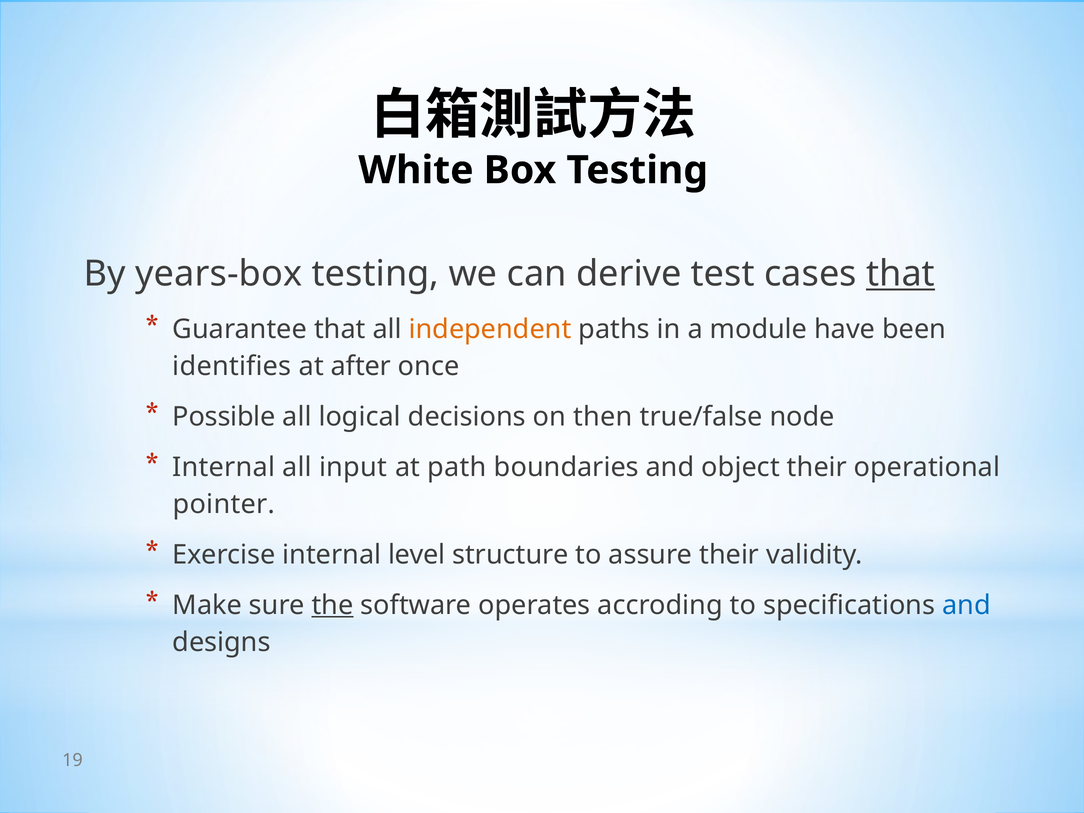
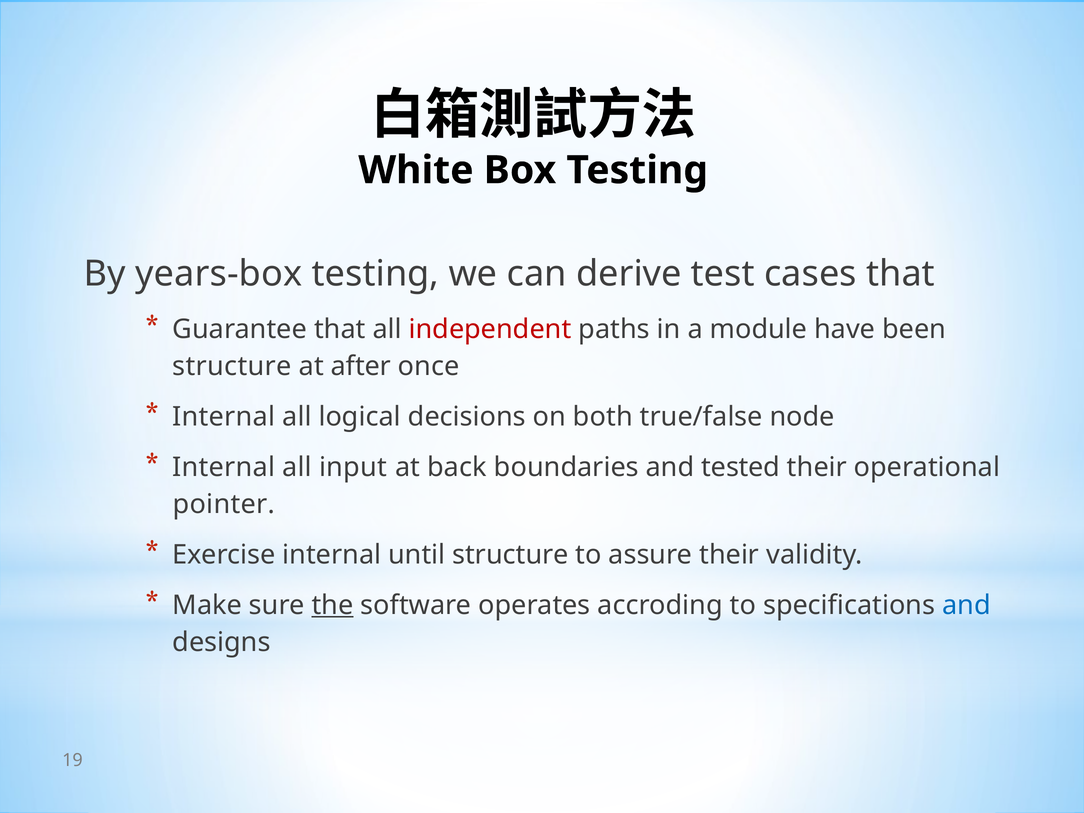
that at (901, 274) underline: present -> none
independent colour: orange -> red
identifies at (232, 366): identifies -> structure
Possible at (224, 417): Possible -> Internal
then: then -> both
path: path -> back
object: object -> tested
level: level -> until
